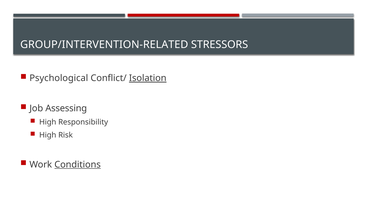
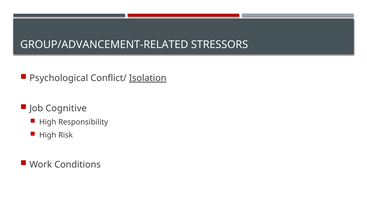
GROUP/INTERVENTION-RELATED: GROUP/INTERVENTION-RELATED -> GROUP/ADVANCEMENT-RELATED
Assessing: Assessing -> Cognitive
Conditions underline: present -> none
